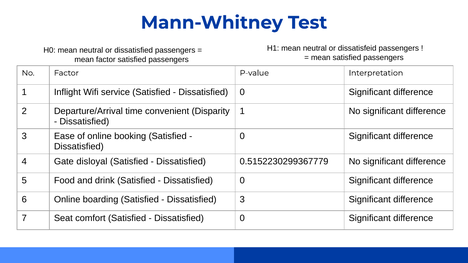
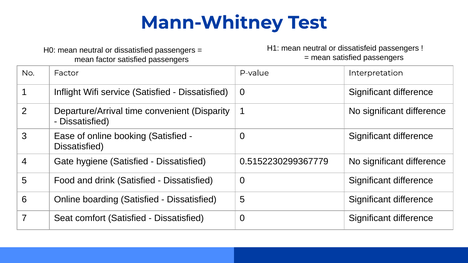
disloyal: disloyal -> hygiene
Dissatisfied 3: 3 -> 5
